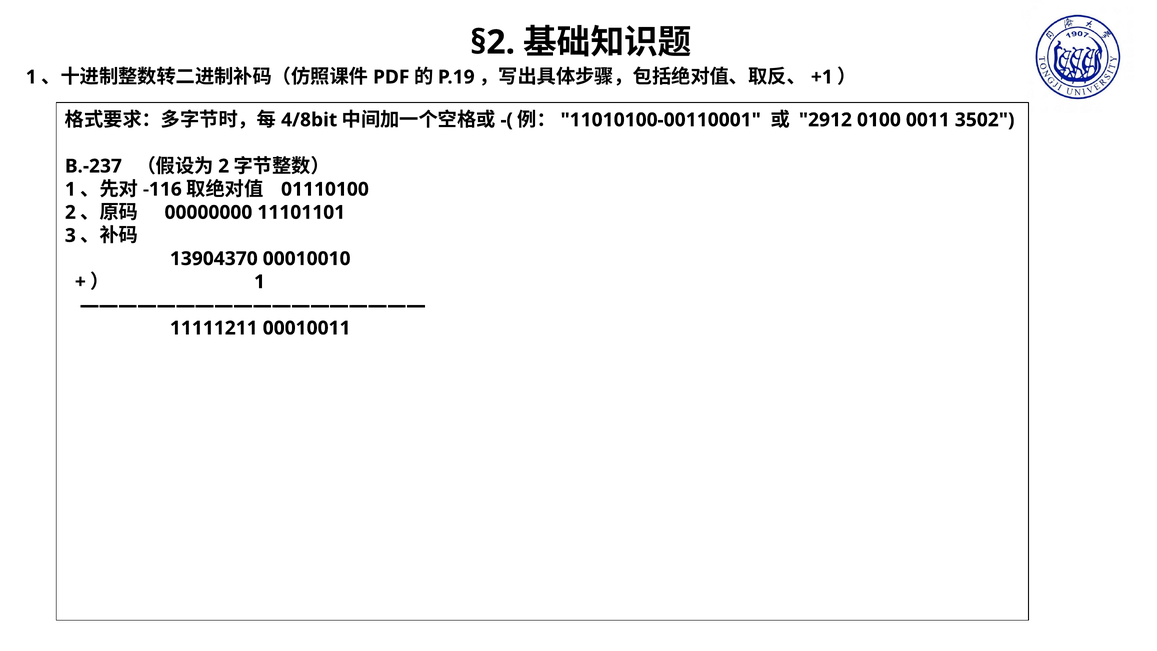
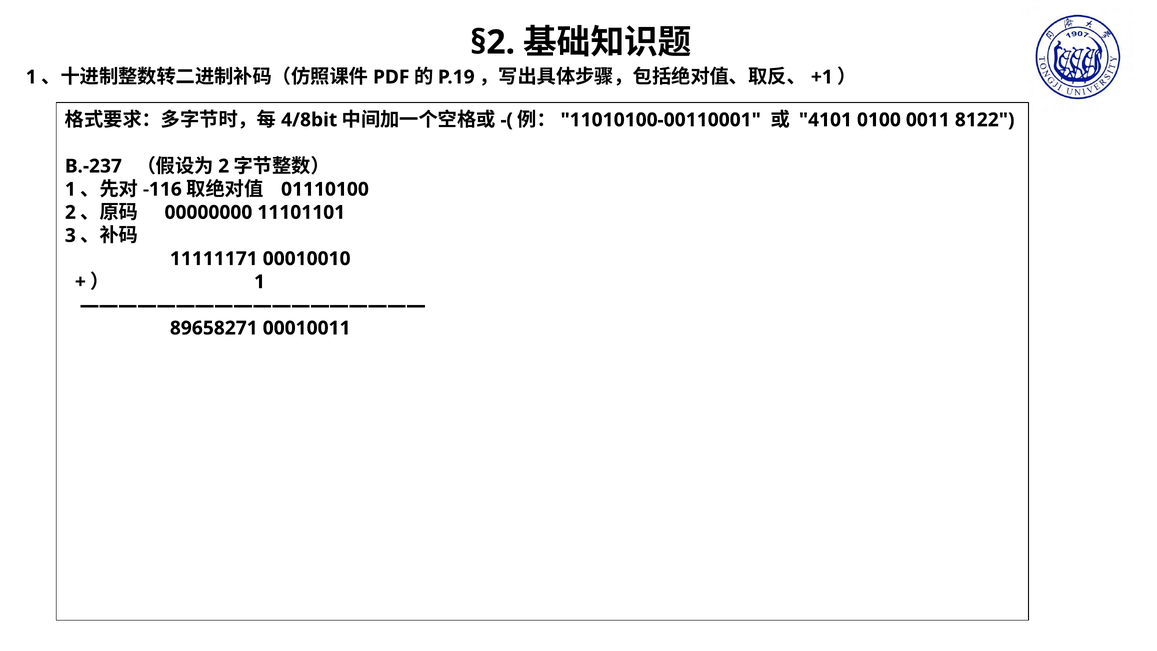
2912: 2912 -> 4101
3502: 3502 -> 8122
13904370: 13904370 -> 11111171
11111211: 11111211 -> 89658271
